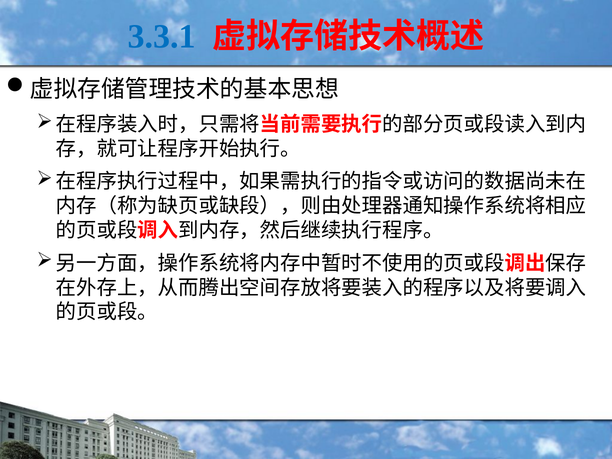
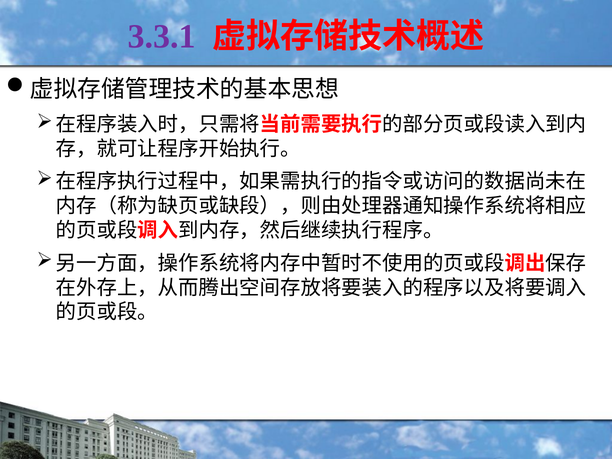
3.3.1 colour: blue -> purple
